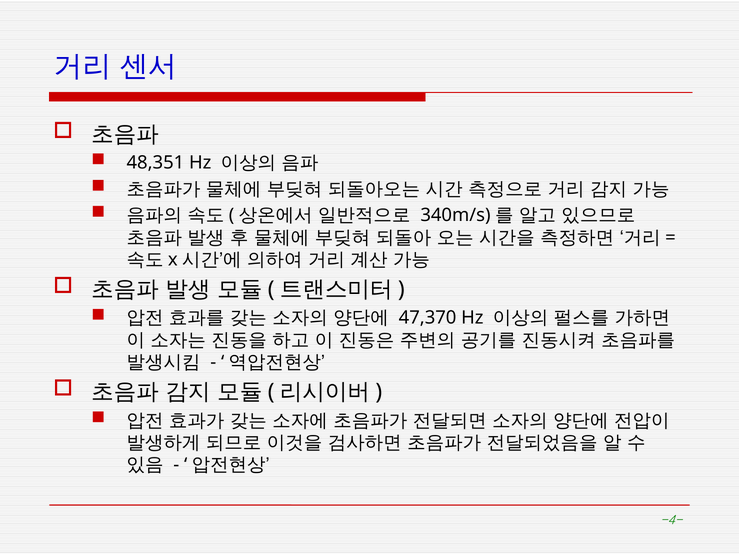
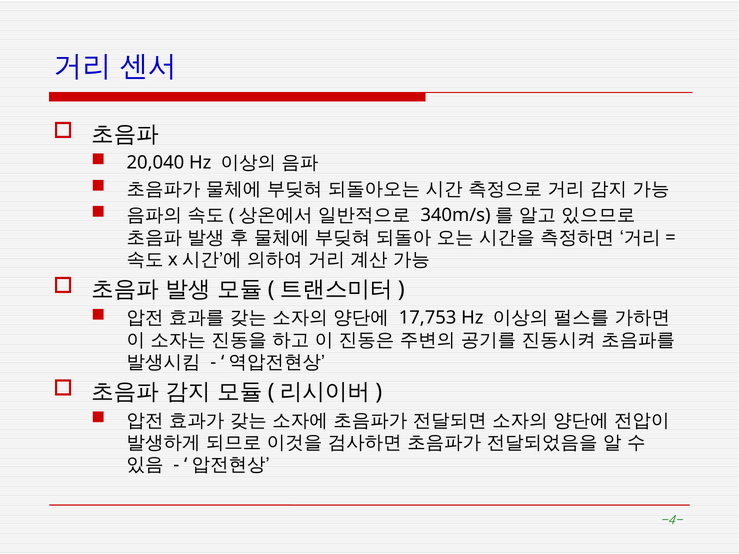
48,351: 48,351 -> 20,040
47,370: 47,370 -> 17,753
